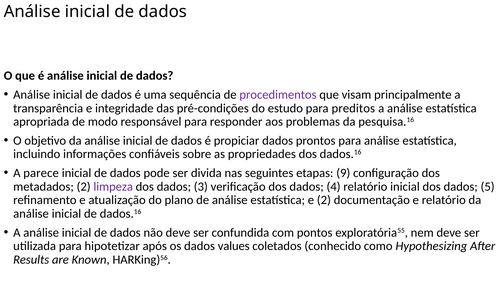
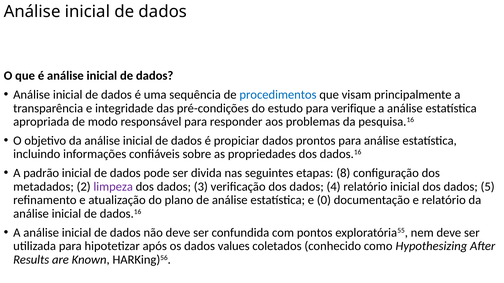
procedimentos colour: purple -> blue
para preditos: preditos -> verifique
parece: parece -> padrão
9: 9 -> 8
e 2: 2 -> 0
